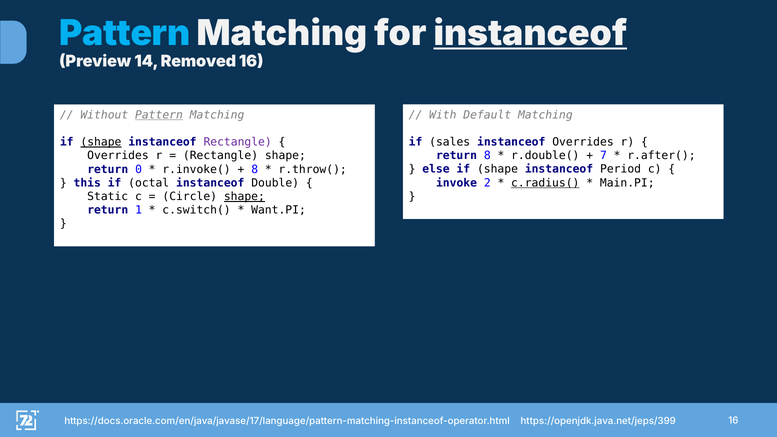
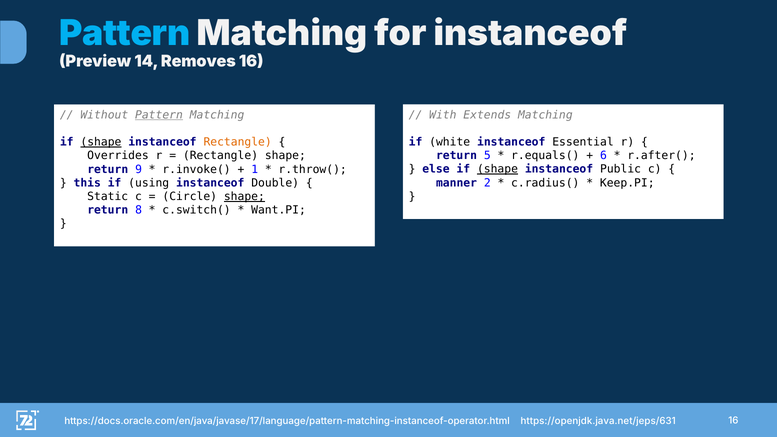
instanceof at (530, 33) underline: present -> none
Removed: Removed -> Removes
Default: Default -> Extends
sales: sales -> white
instanceof Overrides: Overrides -> Essential
Rectangle at (238, 142) colour: purple -> orange
return 8: 8 -> 5
r.double(: r.double( -> r.equals(
7: 7 -> 6
shape at (497, 169) underline: none -> present
Period: Period -> Public
0: 0 -> 9
8 at (255, 169): 8 -> 1
invoke: invoke -> manner
c.radius( underline: present -> none
Main.PI: Main.PI -> Keep.PI
octal: octal -> using
1: 1 -> 8
https://openjdk.java.net/jeps/399: https://openjdk.java.net/jeps/399 -> https://openjdk.java.net/jeps/631
